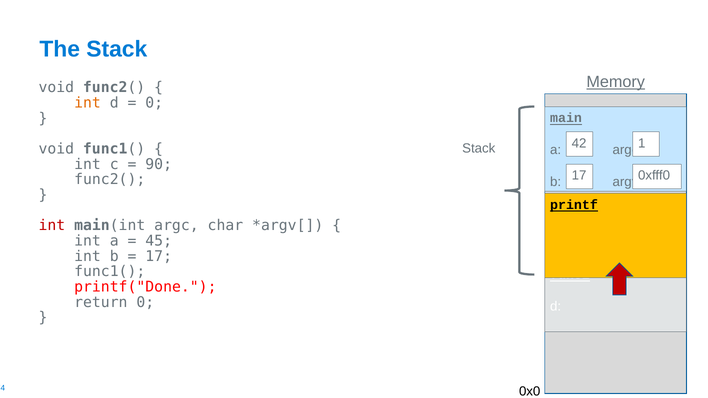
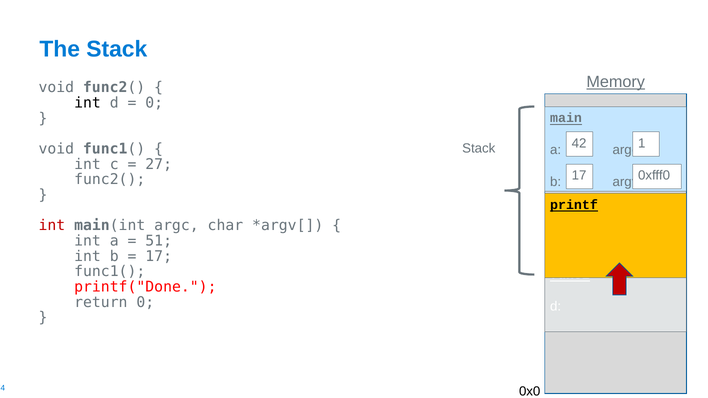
int at (87, 103) colour: orange -> black
90: 90 -> 27
45: 45 -> 51
